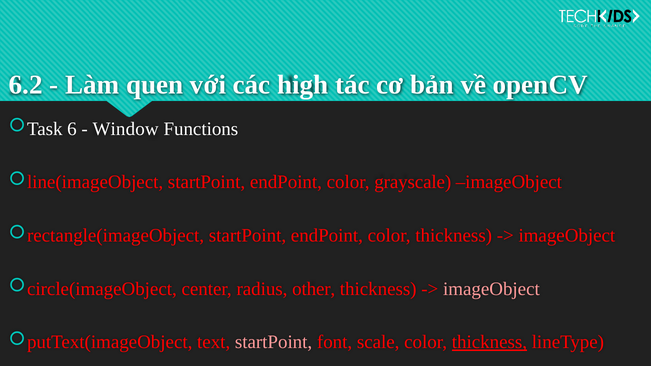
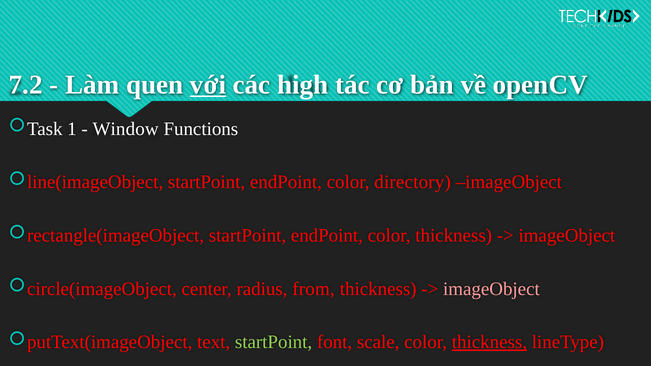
6.2: 6.2 -> 7.2
với underline: none -> present
6: 6 -> 1
grayscale: grayscale -> directory
other: other -> from
startPoint at (274, 342) colour: pink -> light green
